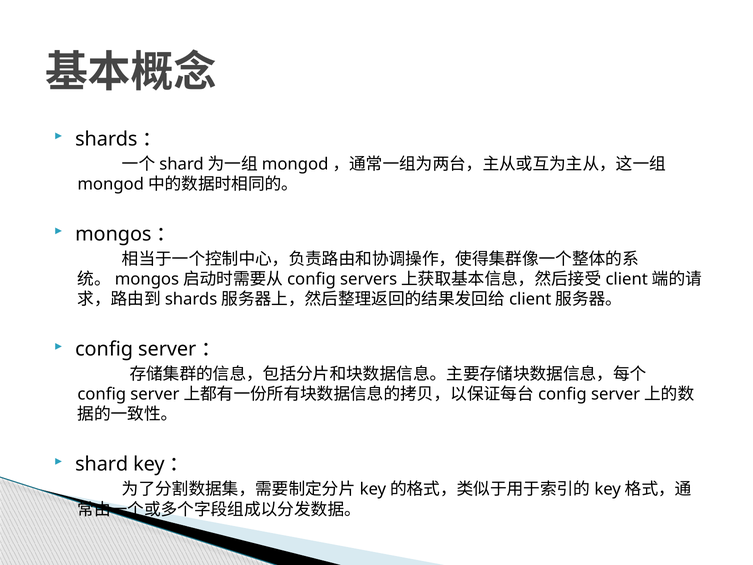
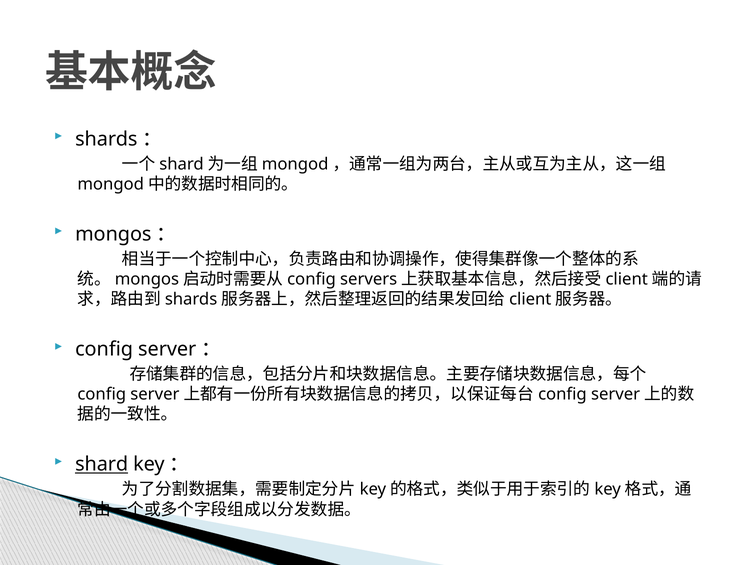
shard underline: none -> present
